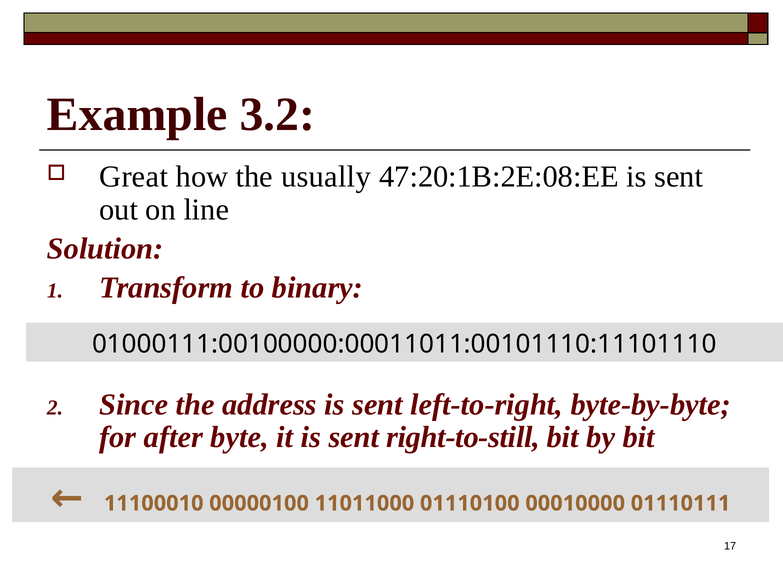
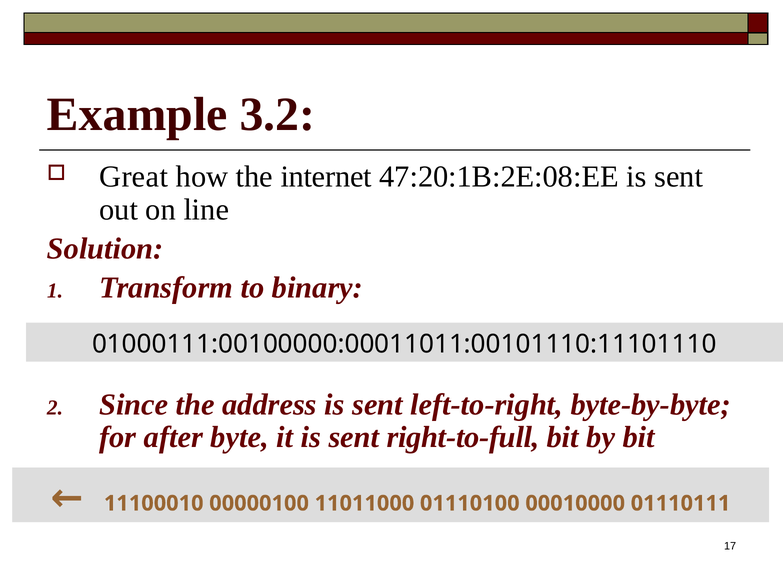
usually: usually -> internet
right-to-still: right-to-still -> right-to-full
